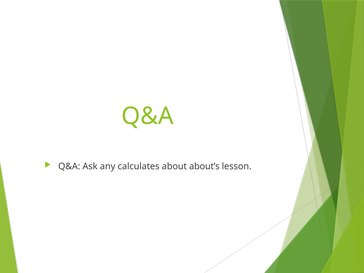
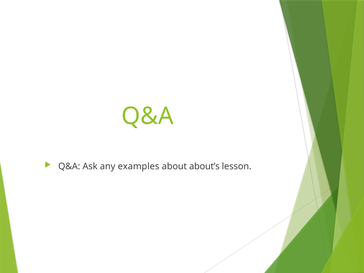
calculates: calculates -> examples
